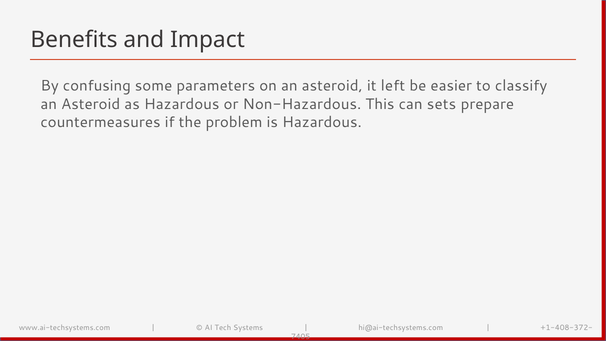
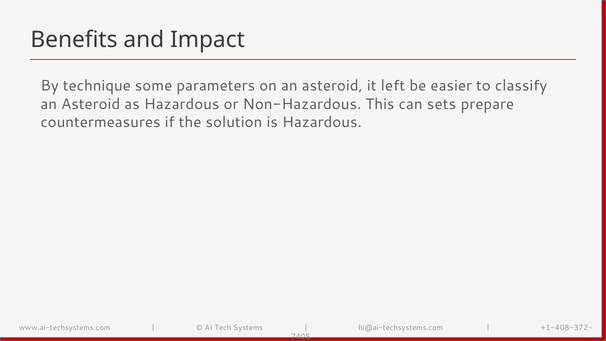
confusing: confusing -> technique
problem: problem -> solution
